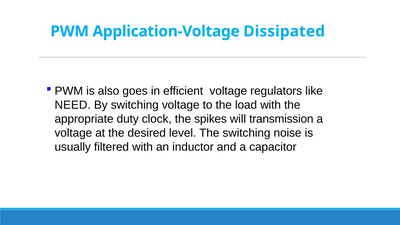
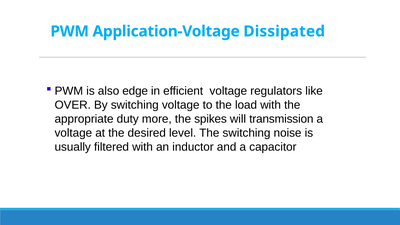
goes: goes -> edge
NEED: NEED -> OVER
clock: clock -> more
